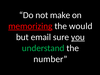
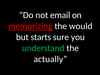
make: make -> email
email: email -> starts
you underline: present -> none
number: number -> actually
